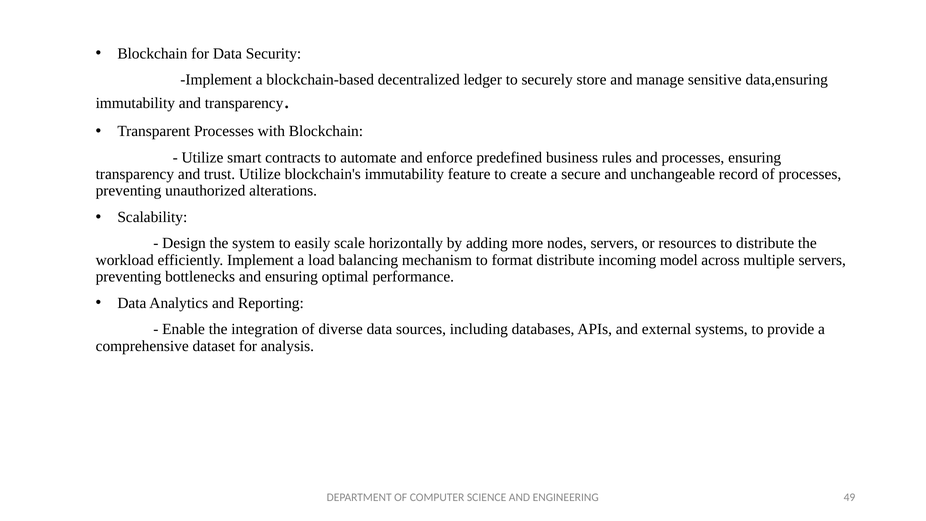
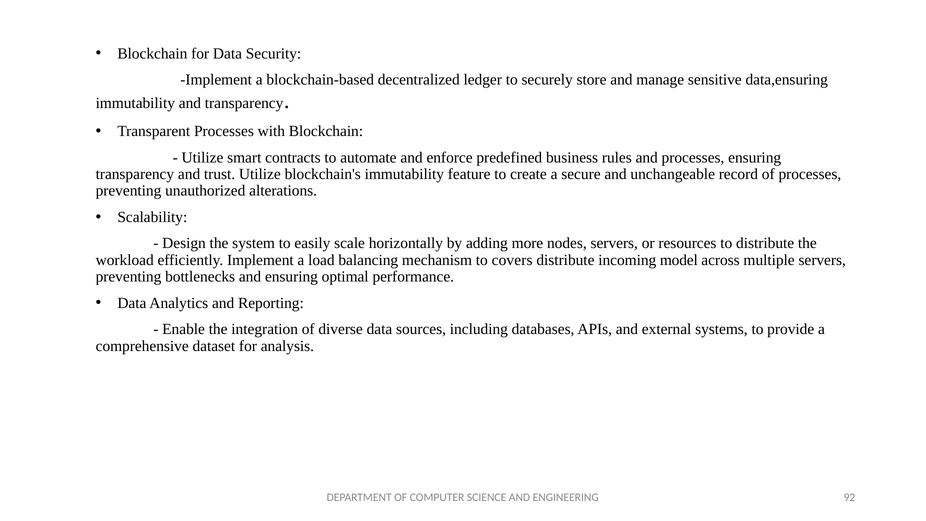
format: format -> covers
49: 49 -> 92
